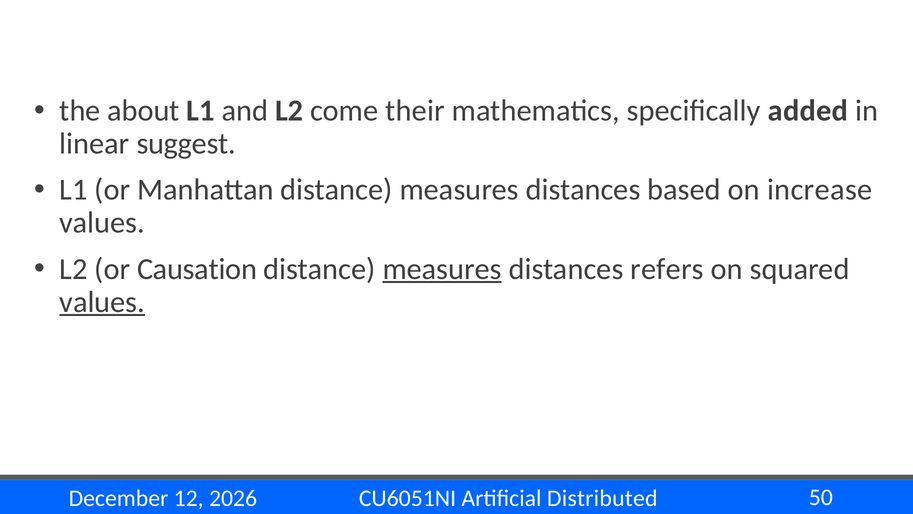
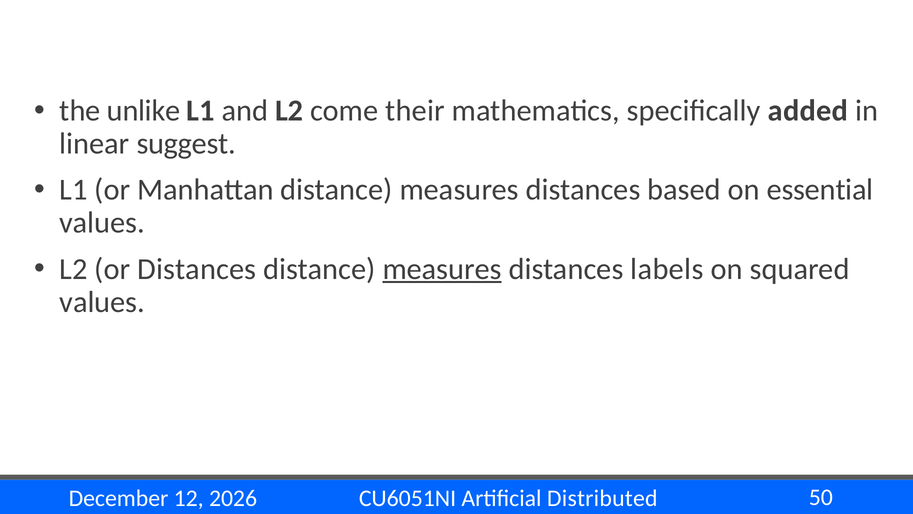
about: about -> unlike
increase: increase -> essential
or Causation: Causation -> Distances
refers: refers -> labels
values at (102, 302) underline: present -> none
